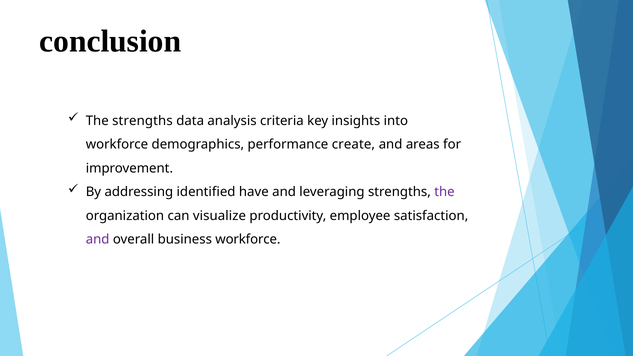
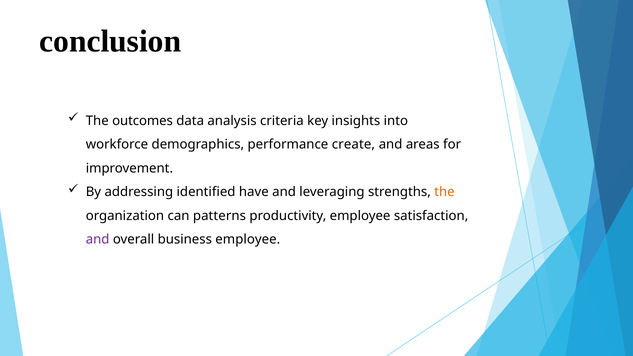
The strengths: strengths -> outcomes
the at (444, 192) colour: purple -> orange
visualize: visualize -> patterns
business workforce: workforce -> employee
